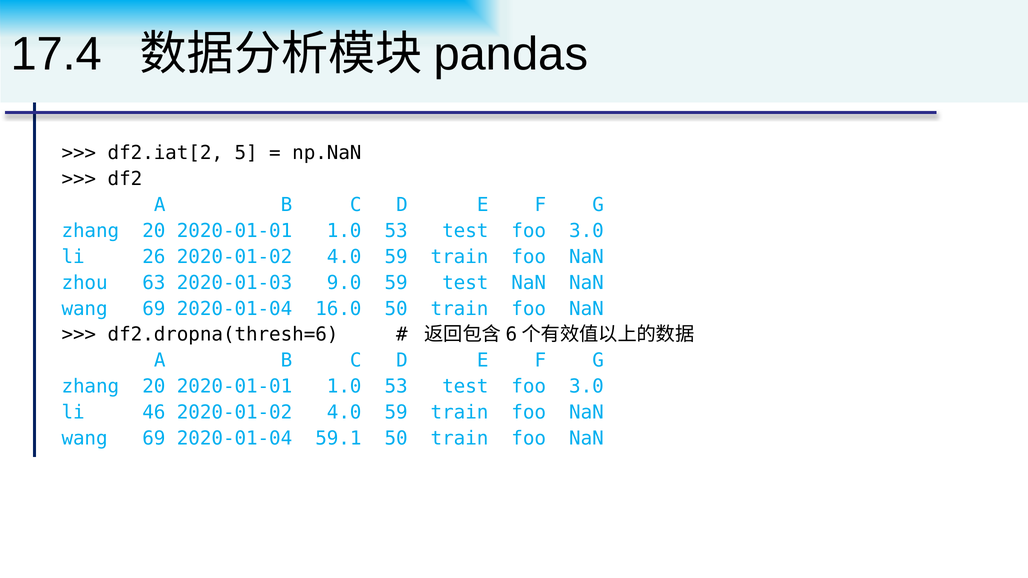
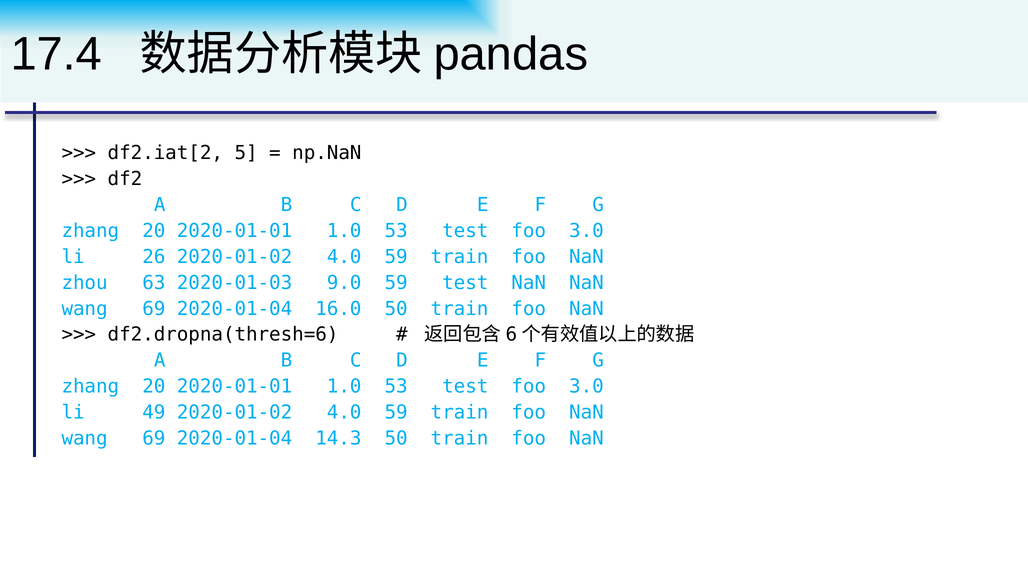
46: 46 -> 49
59.1: 59.1 -> 14.3
